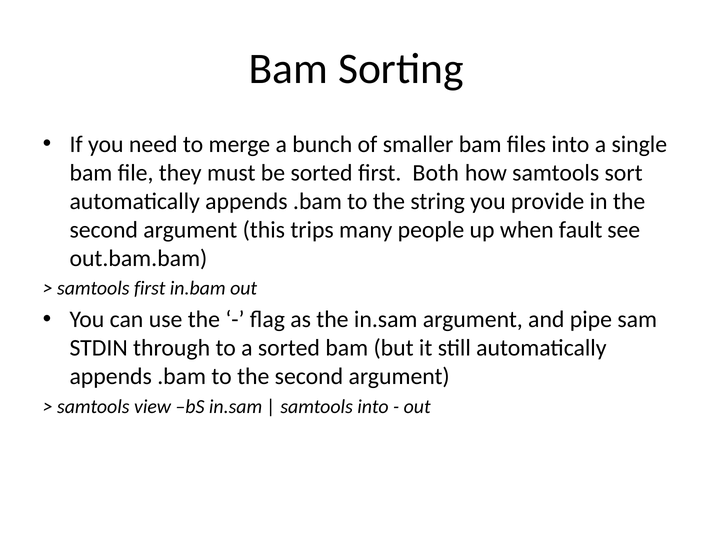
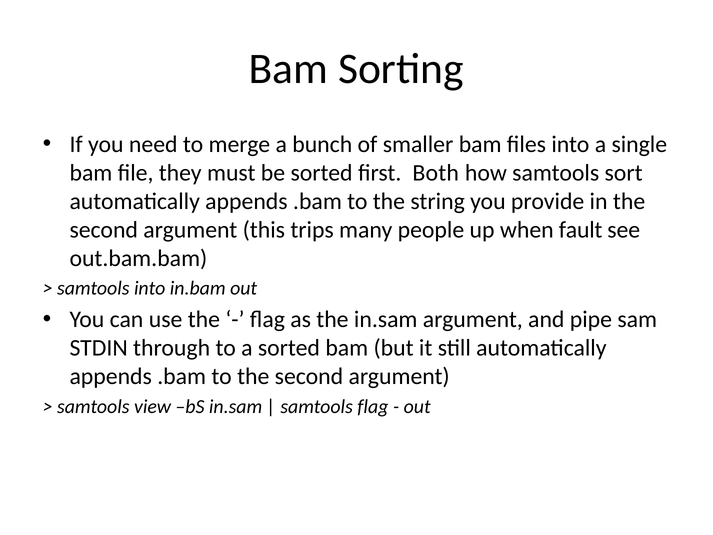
samtools first: first -> into
samtools into: into -> flag
